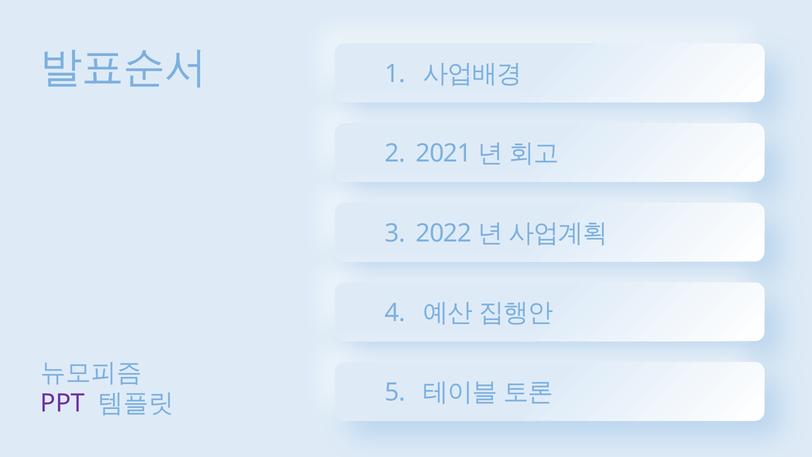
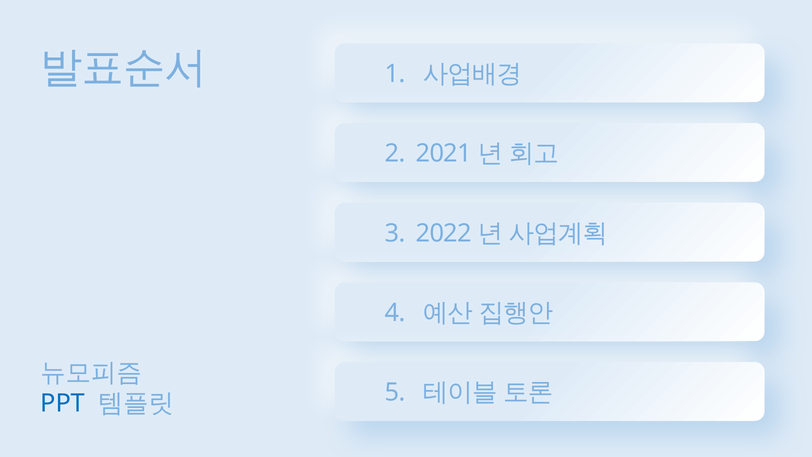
PPT colour: purple -> blue
